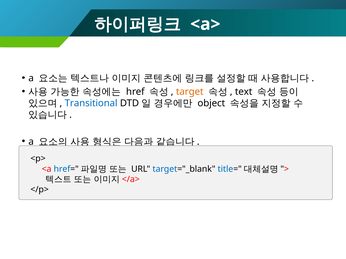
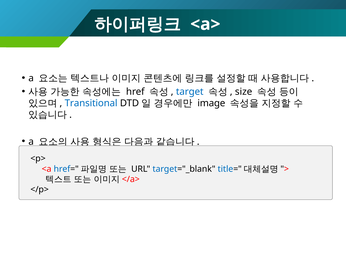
target colour: orange -> blue
text: text -> size
object: object -> image
